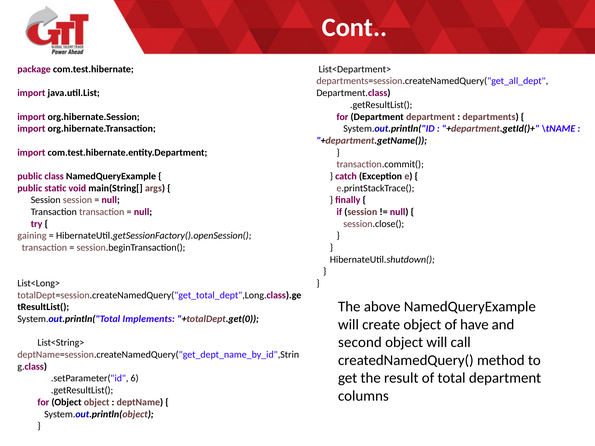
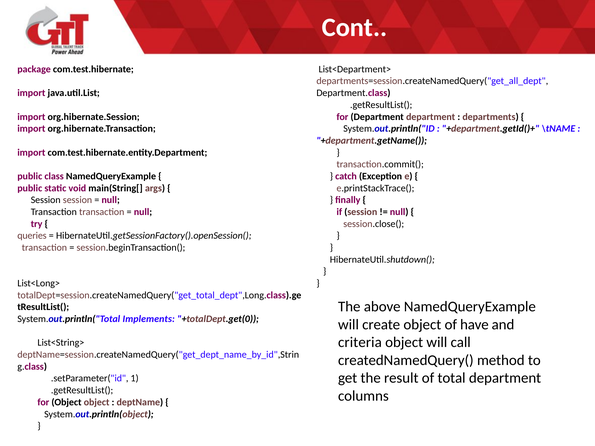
gaining: gaining -> queries
second: second -> criteria
6: 6 -> 1
